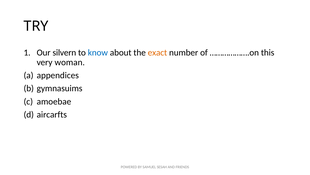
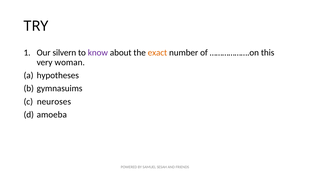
know colour: blue -> purple
appendices: appendices -> hypotheses
amoebae: amoebae -> neuroses
aircarfts: aircarfts -> amoeba
